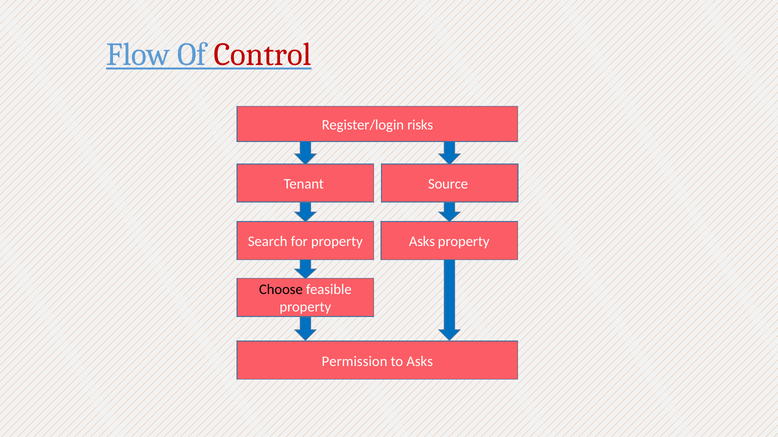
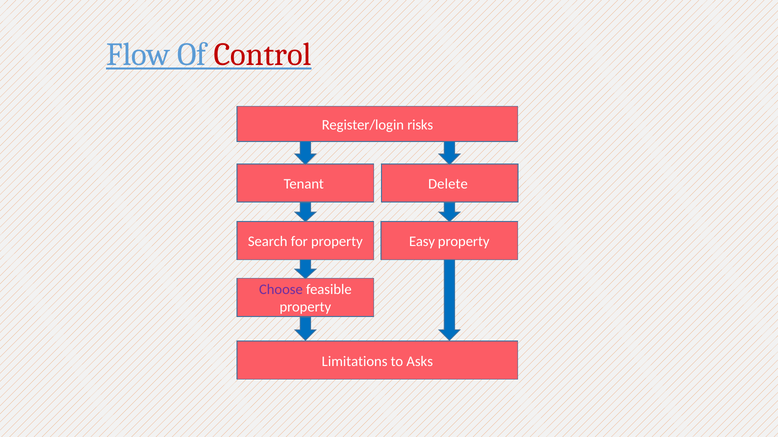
Source: Source -> Delete
property Asks: Asks -> Easy
Choose colour: black -> purple
Permission: Permission -> Limitations
